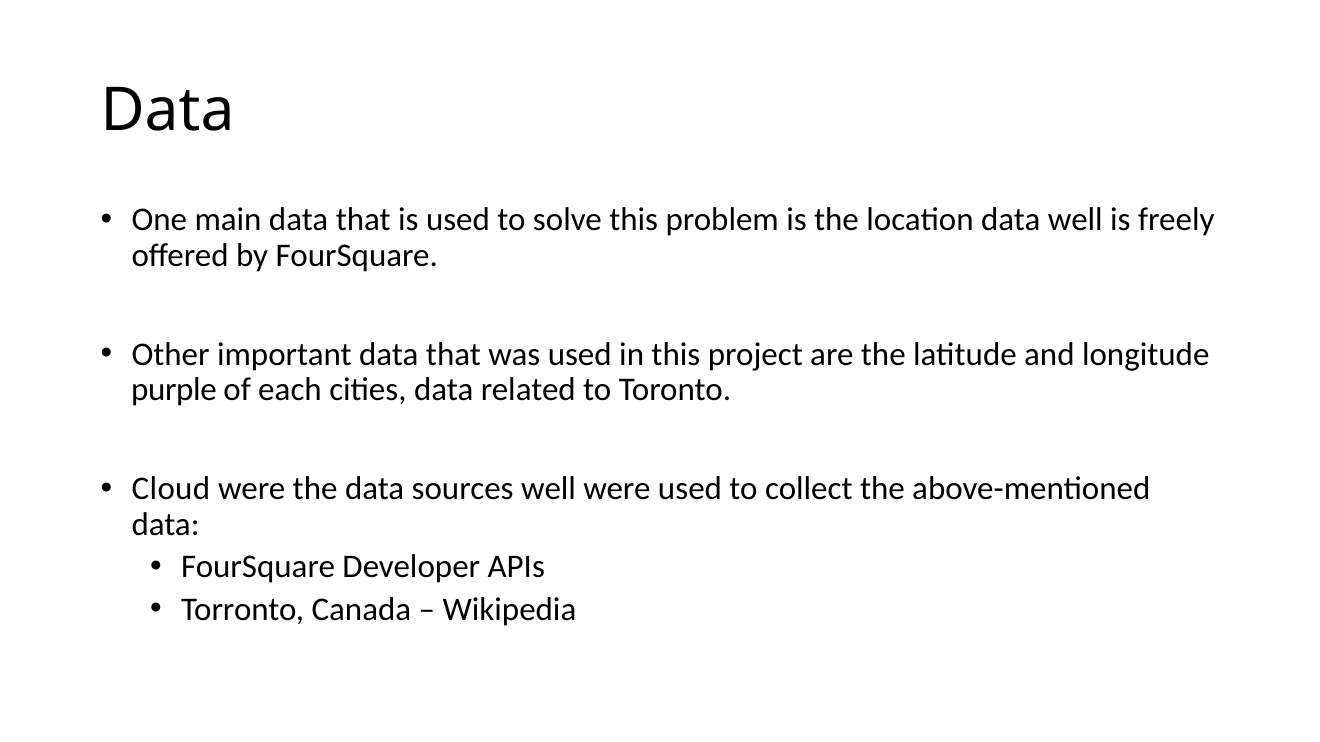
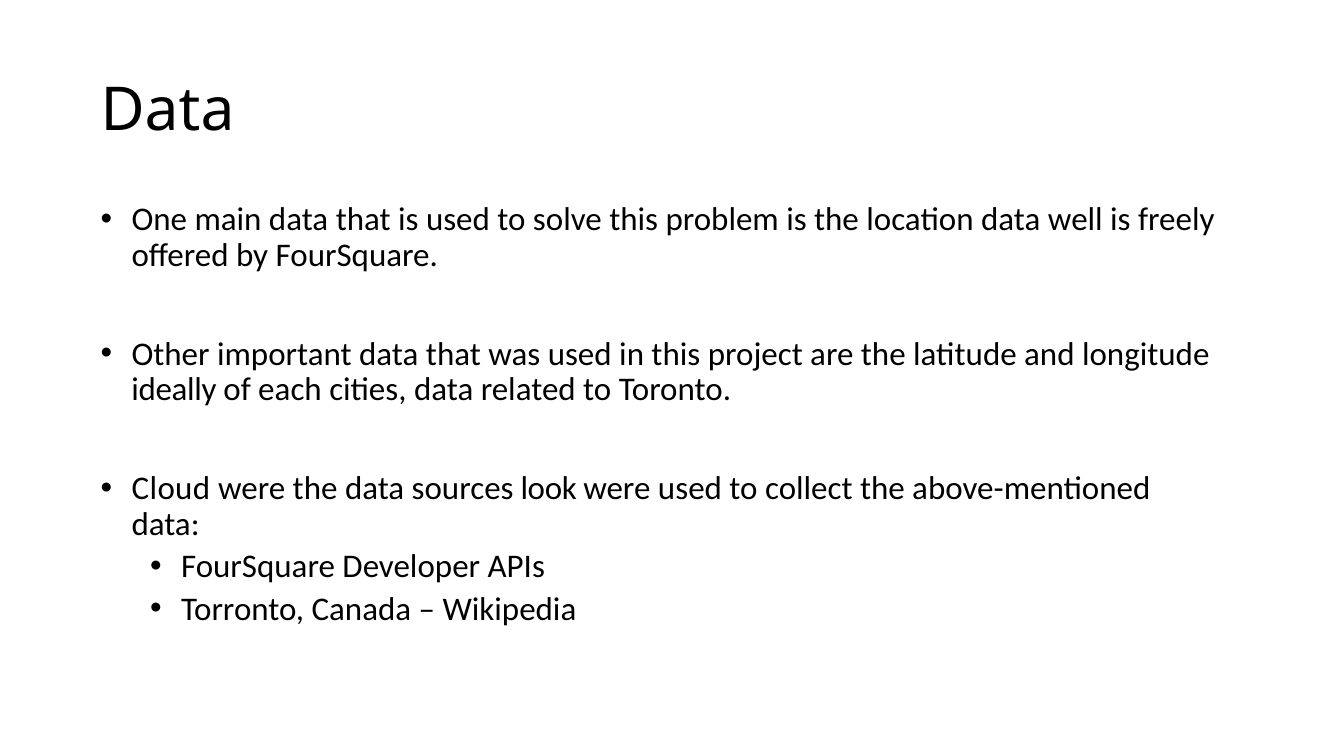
purple: purple -> ideally
sources well: well -> look
